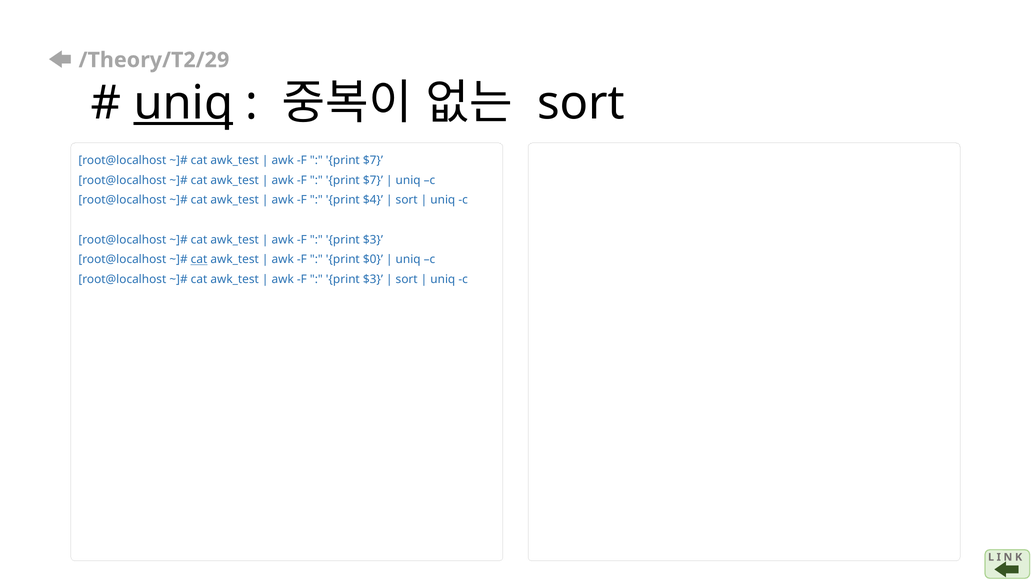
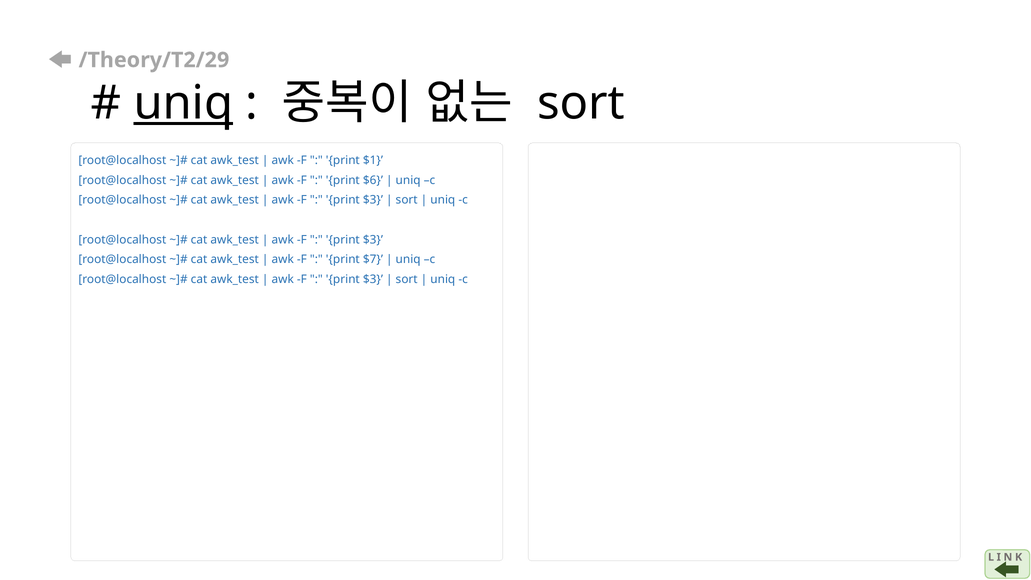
$7 at (373, 160): $7 -> $1
$7 at (373, 180): $7 -> $6
$4 at (373, 200): $4 -> $3
cat at (199, 260) underline: present -> none
$0: $0 -> $7
